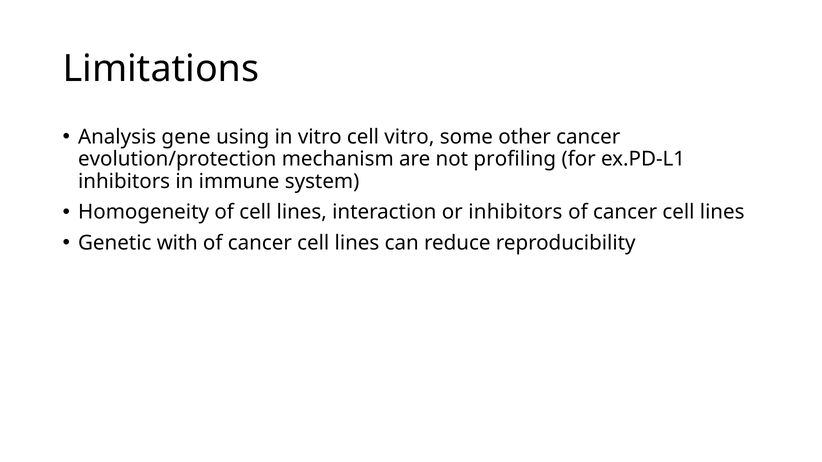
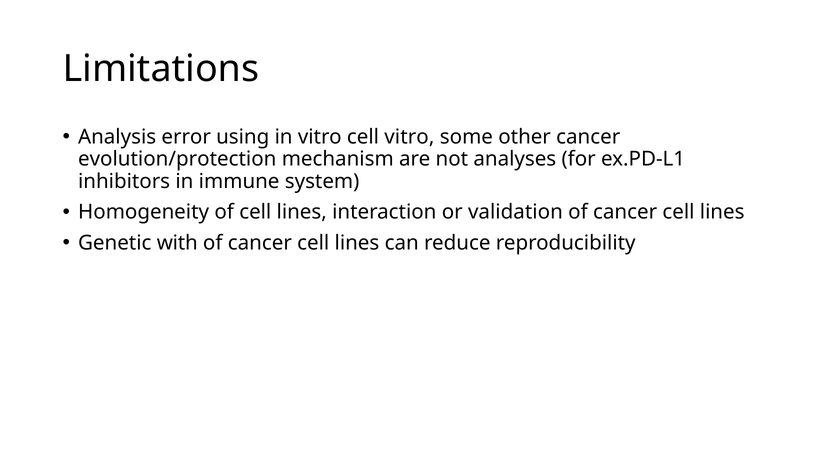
gene: gene -> error
profiling: profiling -> analyses
or inhibitors: inhibitors -> validation
